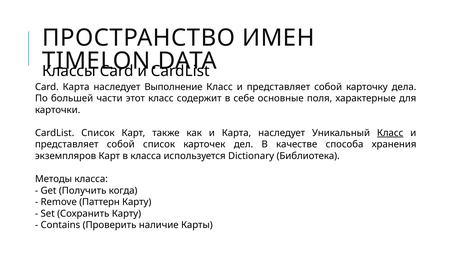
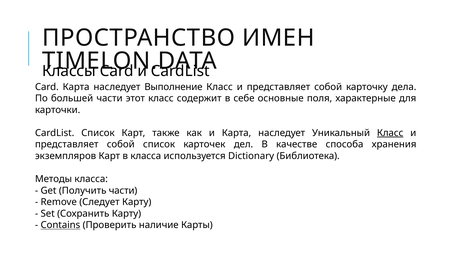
Получить когда: когда -> части
Паттерн: Паттерн -> Следует
Contains underline: none -> present
